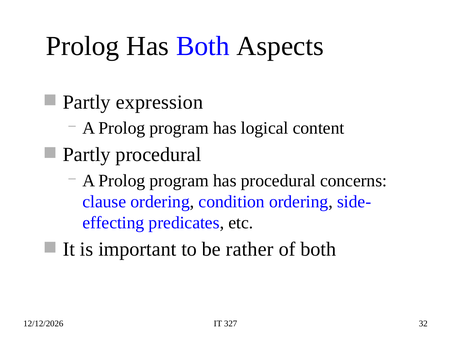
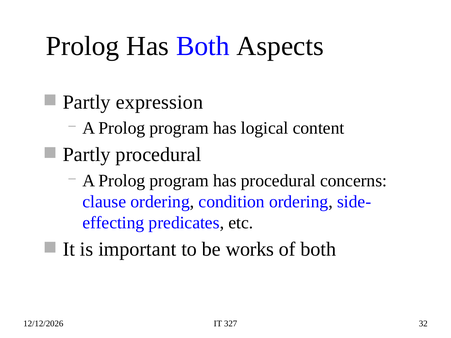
rather: rather -> works
